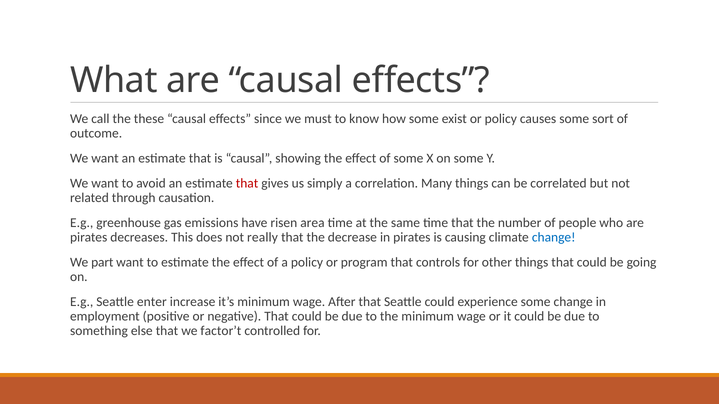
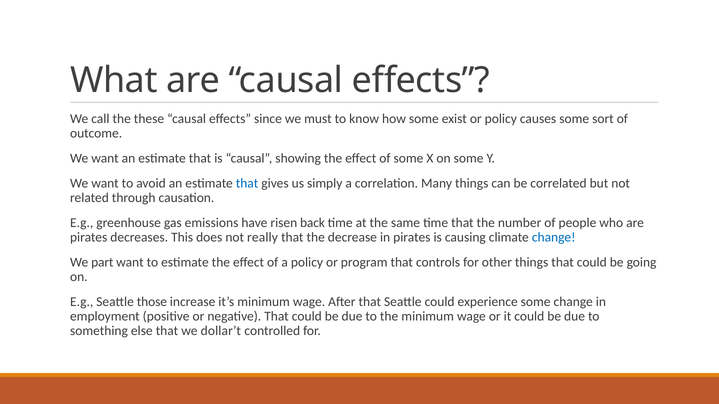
that at (247, 183) colour: red -> blue
area: area -> back
enter: enter -> those
factor’t: factor’t -> dollar’t
